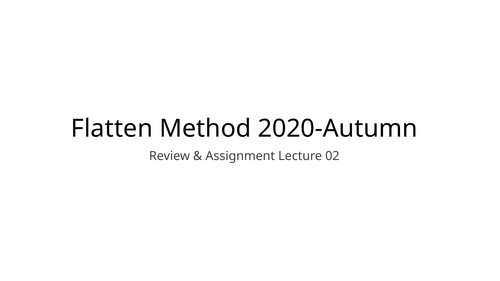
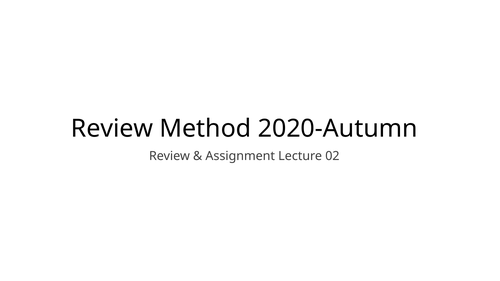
Flatten at (112, 129): Flatten -> Review
